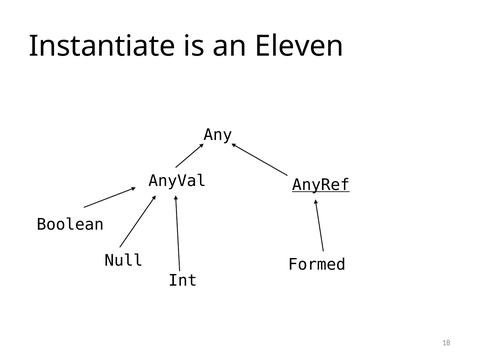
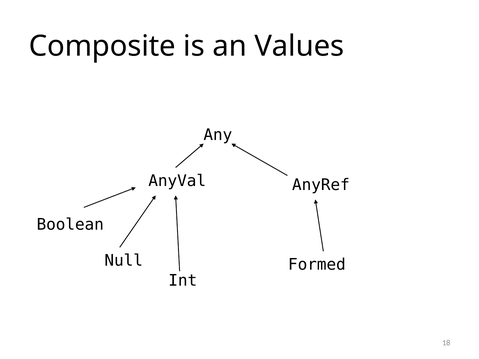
Instantiate: Instantiate -> Composite
Eleven: Eleven -> Values
AnyRef underline: present -> none
